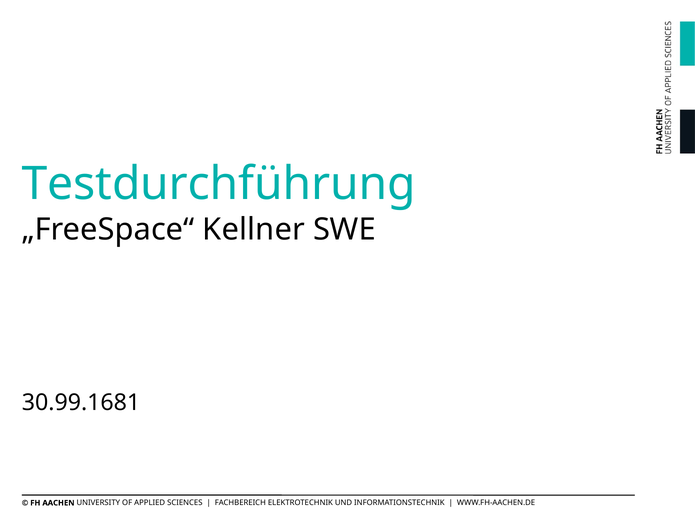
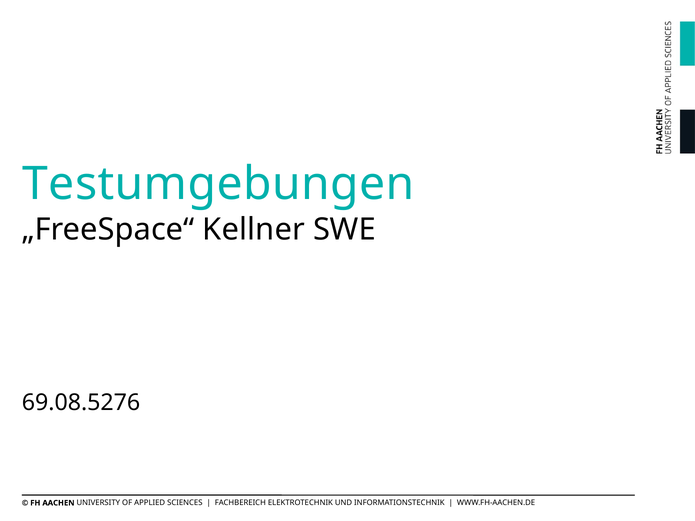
Testdurchführung: Testdurchführung -> Testumgebungen
30.99.1681: 30.99.1681 -> 69.08.5276
